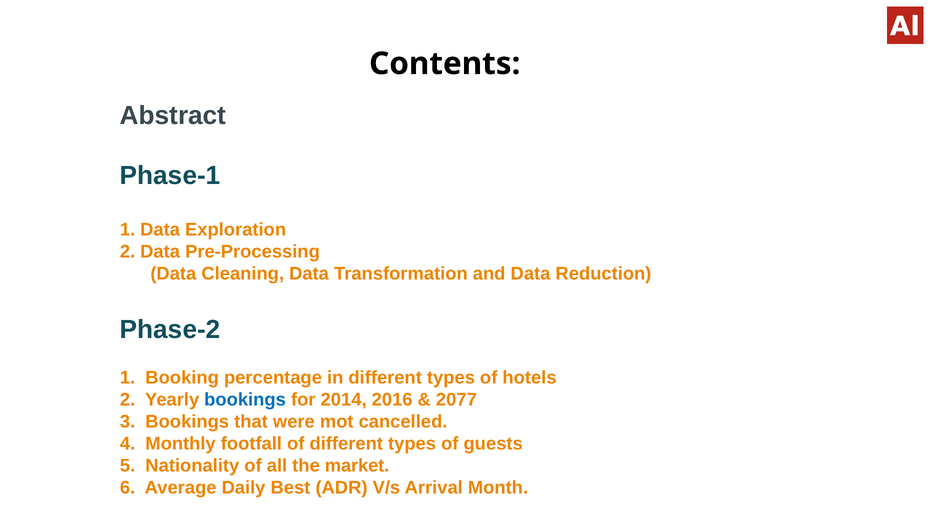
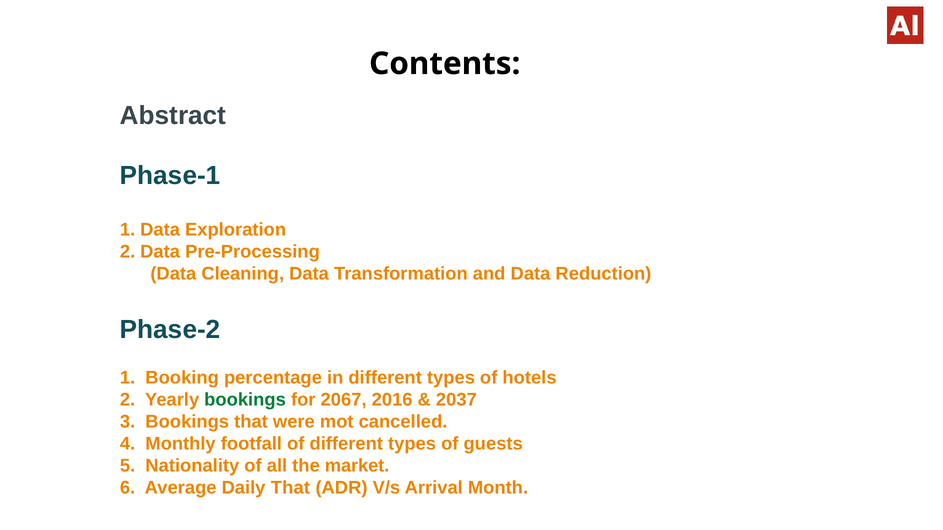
bookings at (245, 400) colour: blue -> green
2014: 2014 -> 2067
2077: 2077 -> 2037
Daily Best: Best -> That
